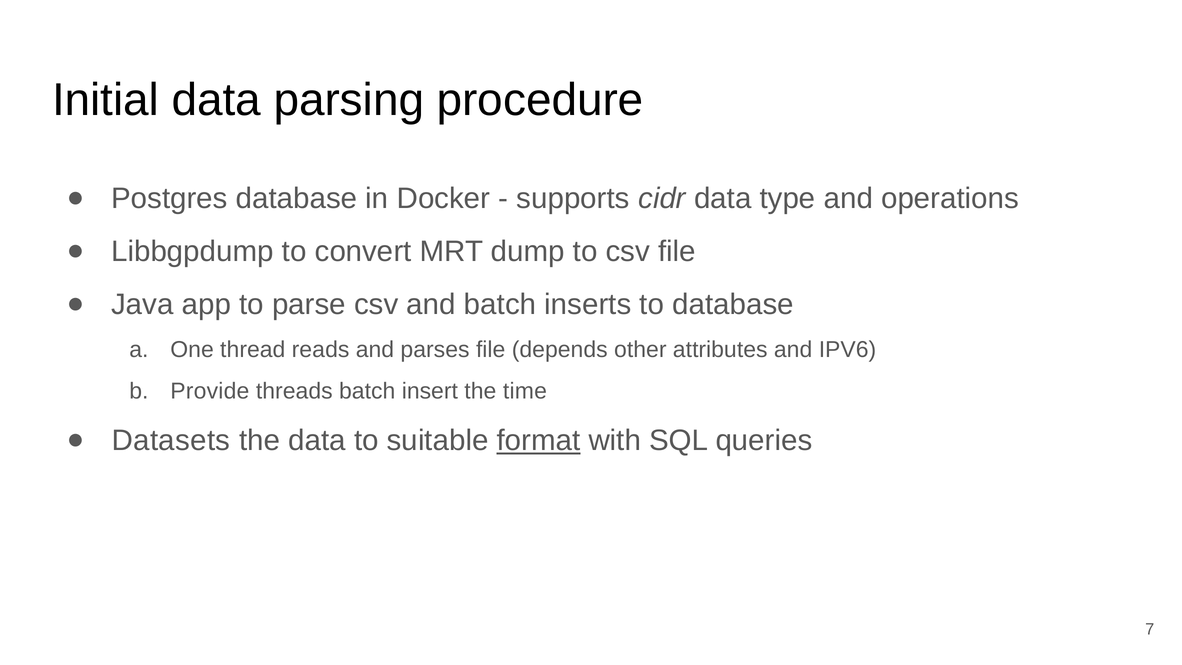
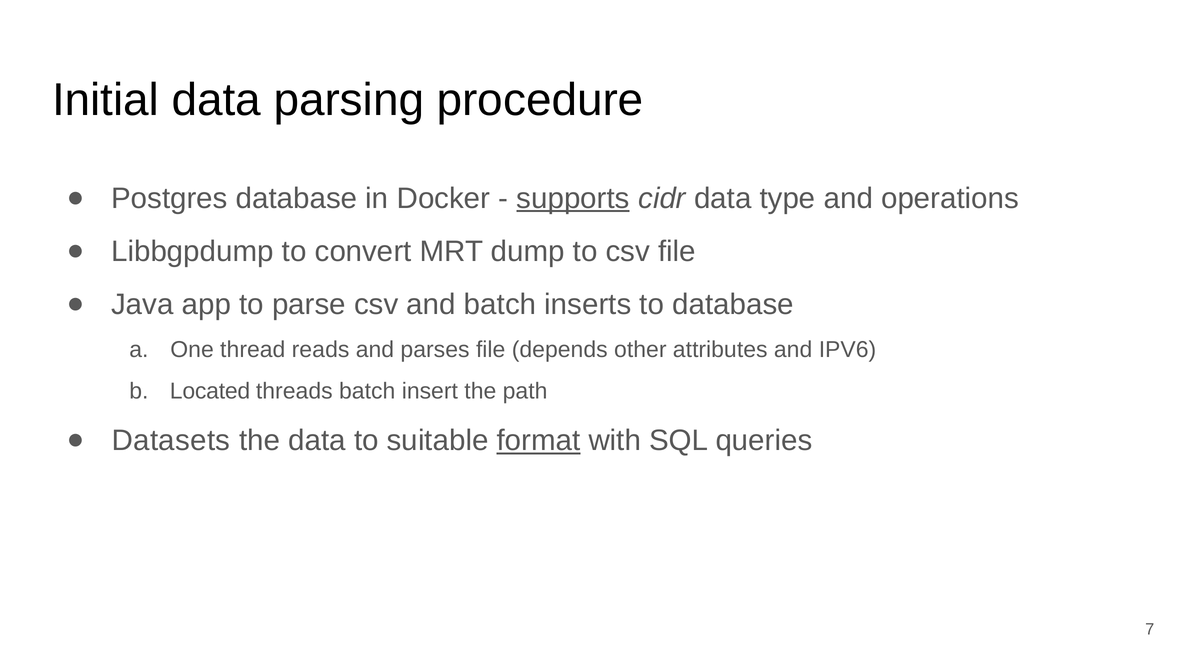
supports underline: none -> present
Provide: Provide -> Located
time: time -> path
